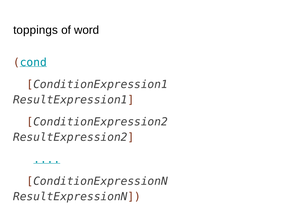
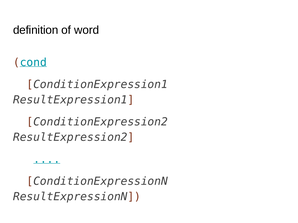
toppings: toppings -> definition
